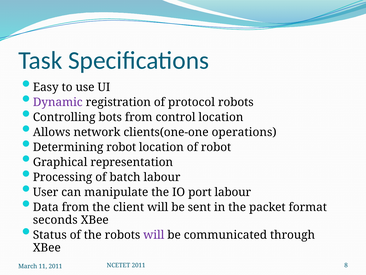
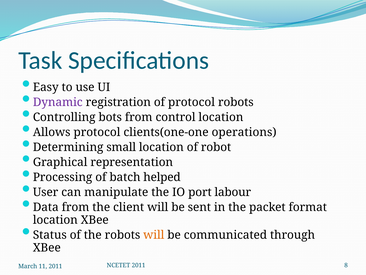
Allows network: network -> protocol
Determining robot: robot -> small
batch labour: labour -> helped
seconds at (55, 220): seconds -> location
will at (154, 235) colour: purple -> orange
